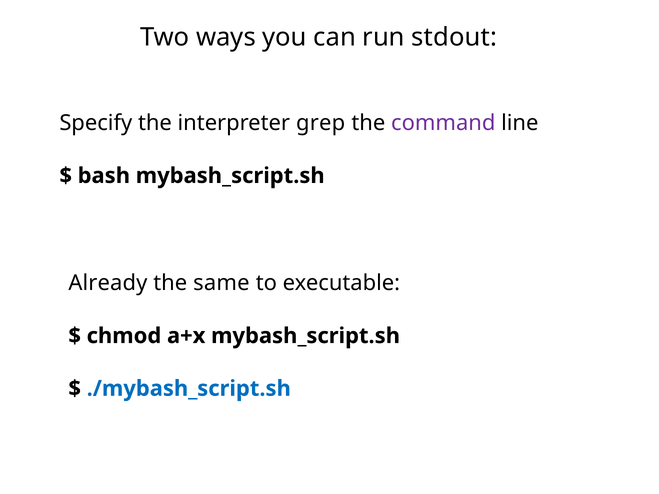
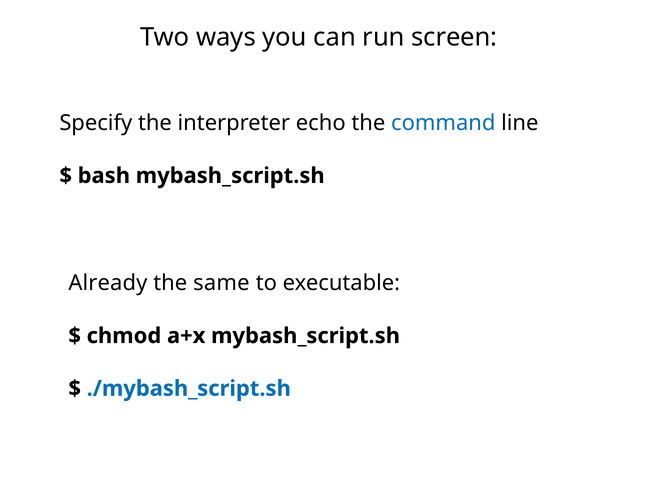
stdout: stdout -> screen
grep: grep -> echo
command colour: purple -> blue
